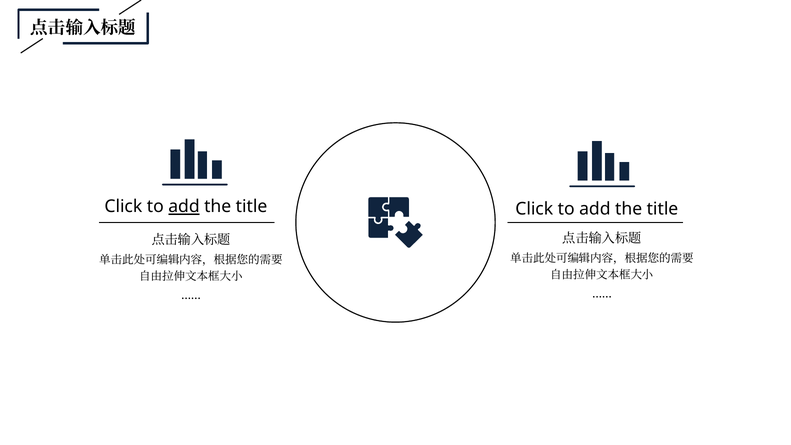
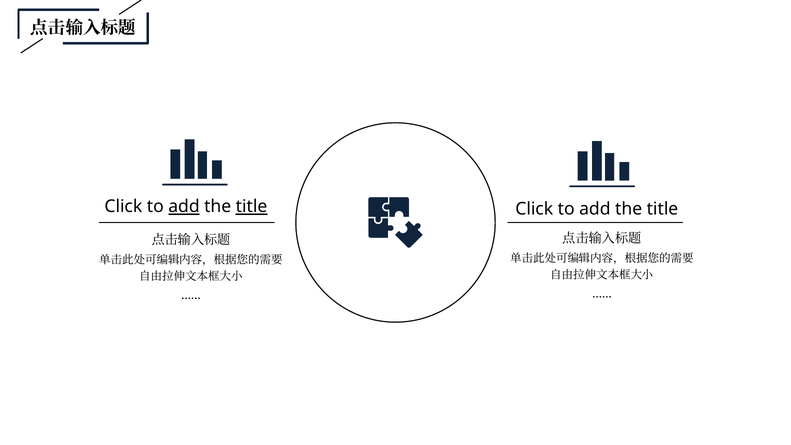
title at (252, 207) underline: none -> present
